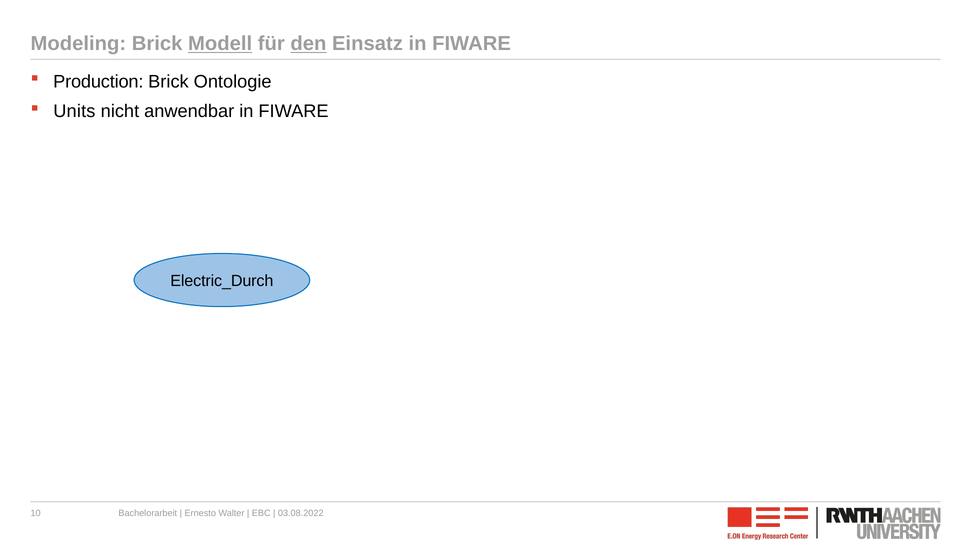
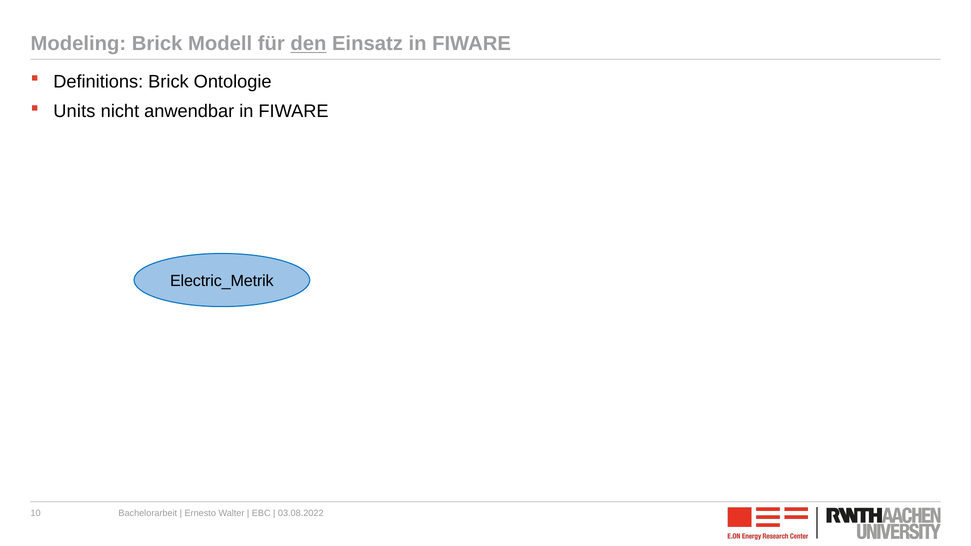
Modell underline: present -> none
Production: Production -> Definitions
Electric_Durch: Electric_Durch -> Electric_Metrik
